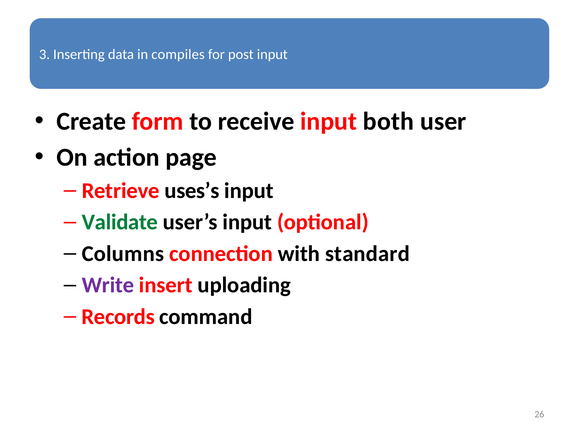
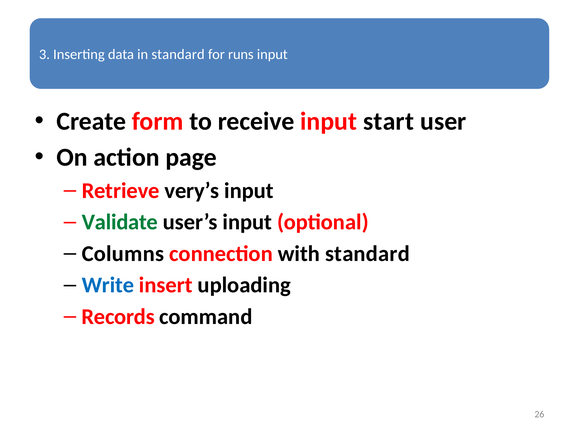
compiles at (178, 55): compiles -> standard
post: post -> runs
both: both -> start
uses’s: uses’s -> very’s
Write colour: purple -> blue
